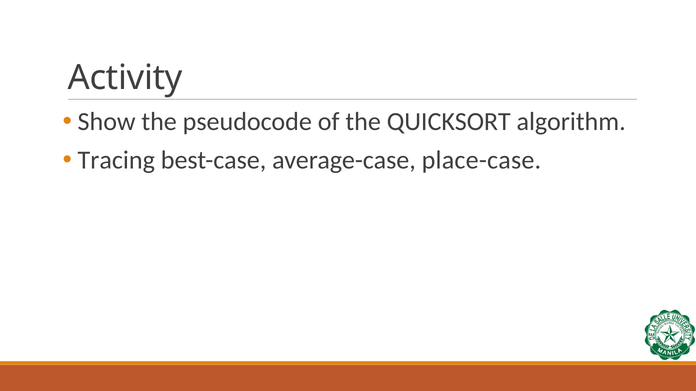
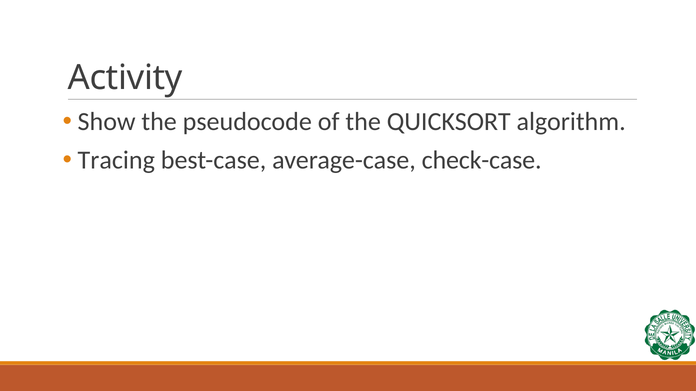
place-case: place-case -> check-case
